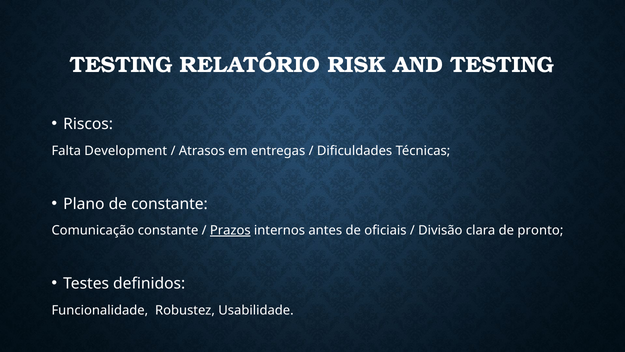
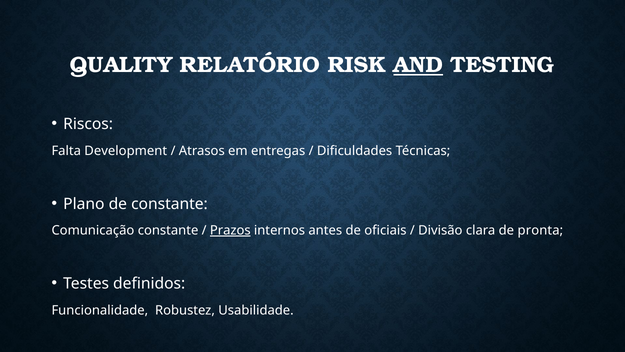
TESTING at (121, 65): TESTING -> QUALITY
AND underline: none -> present
pronto: pronto -> pronta
